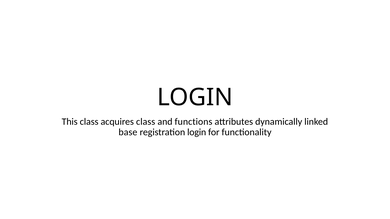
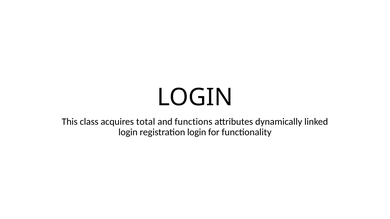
acquires class: class -> total
base at (128, 132): base -> login
